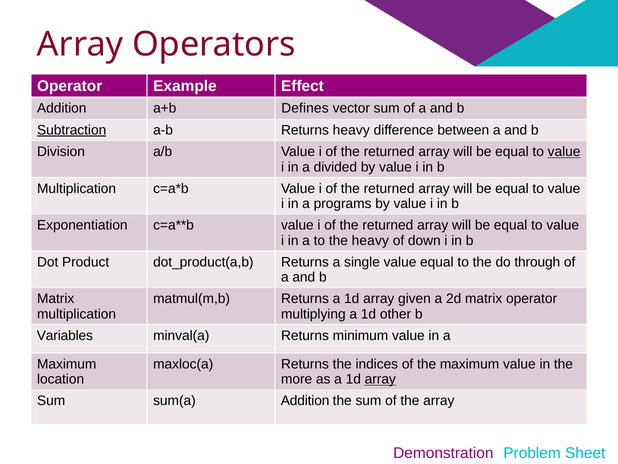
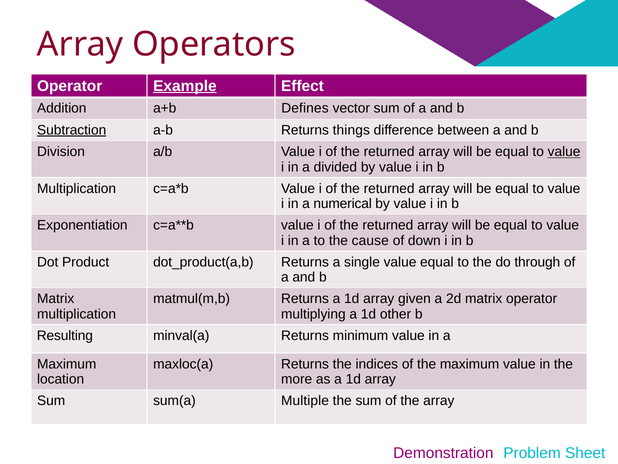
Example underline: none -> present
Returns heavy: heavy -> things
programs: programs -> numerical
the heavy: heavy -> cause
Variables: Variables -> Resulting
array at (380, 379) underline: present -> none
sum(a Addition: Addition -> Multiple
